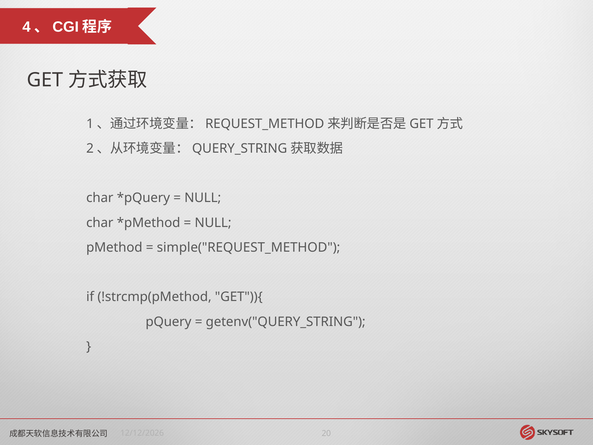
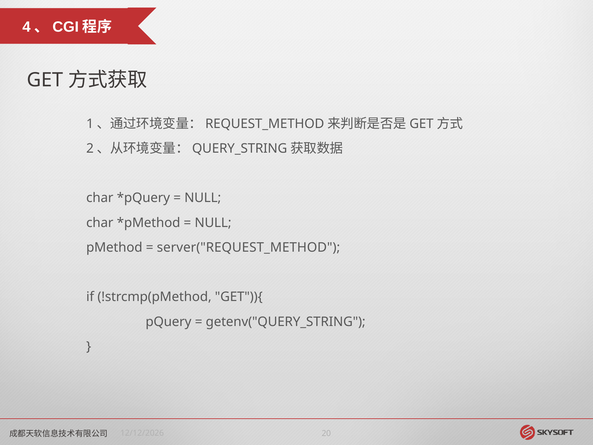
simple("REQUEST_METHOD: simple("REQUEST_METHOD -> server("REQUEST_METHOD
